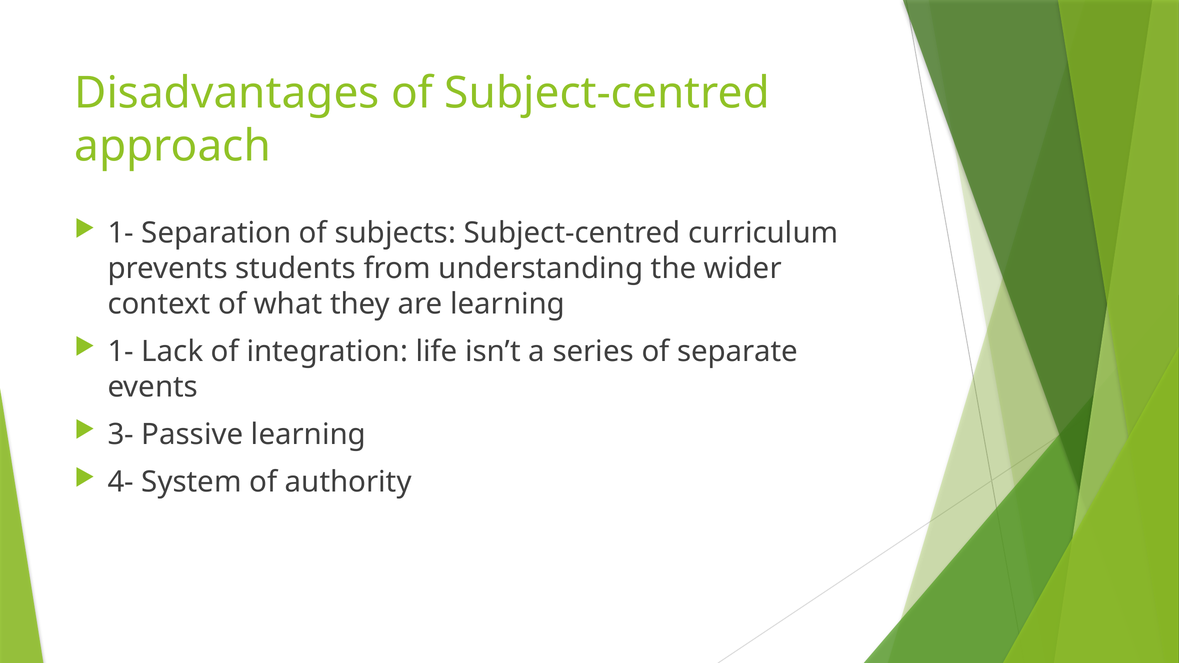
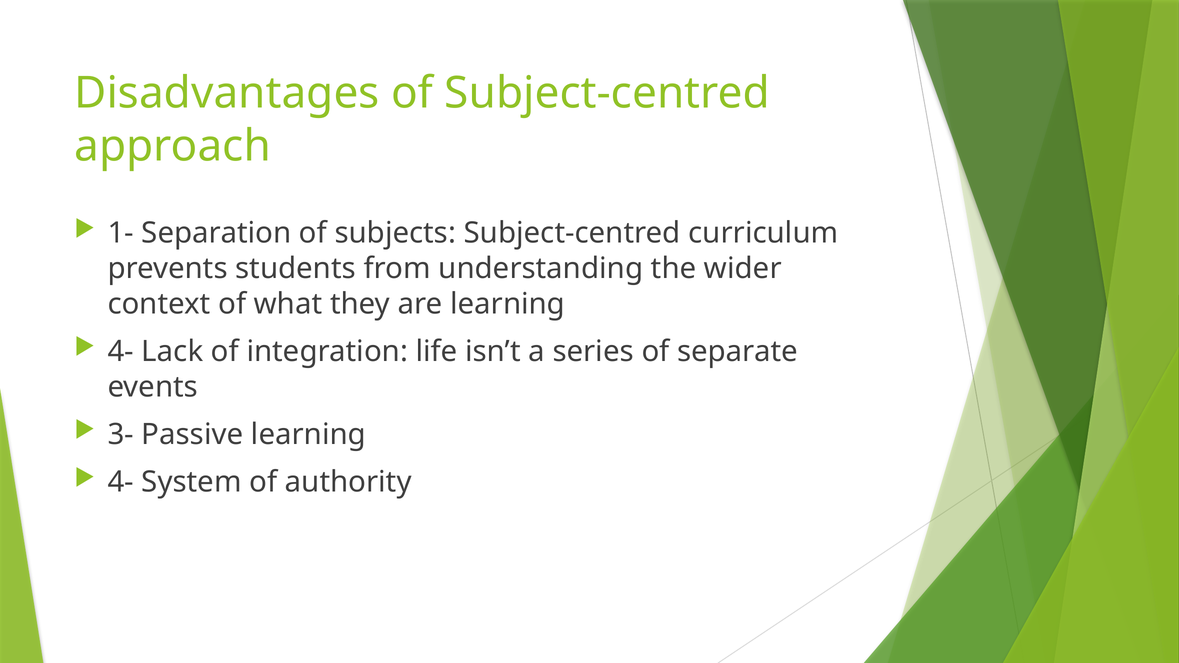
1- at (121, 352): 1- -> 4-
